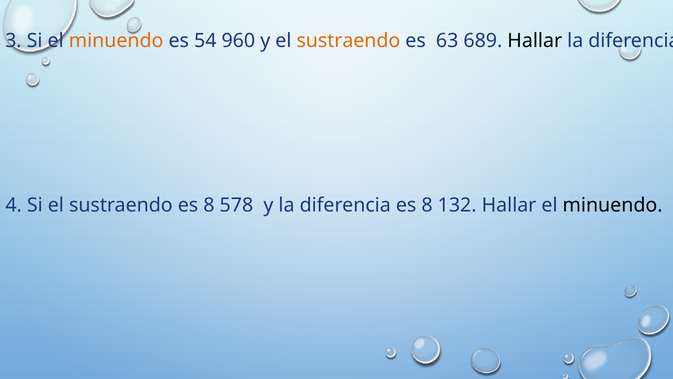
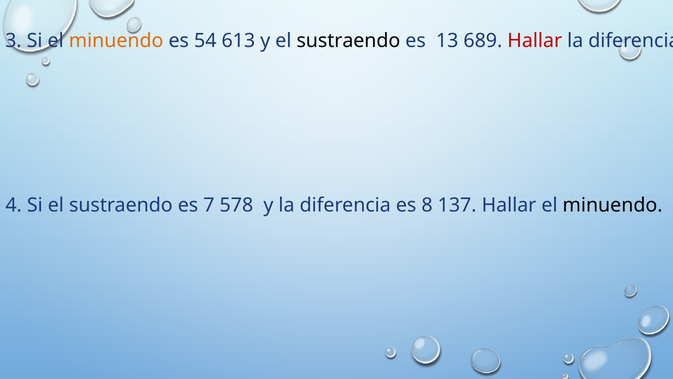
960: 960 -> 613
sustraendo at (348, 41) colour: orange -> black
63: 63 -> 13
Hallar at (535, 41) colour: black -> red
sustraendo es 8: 8 -> 7
132: 132 -> 137
